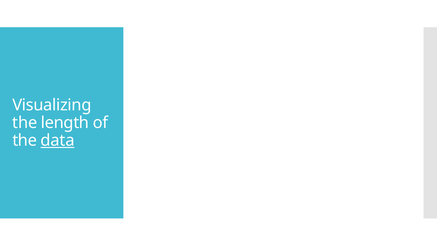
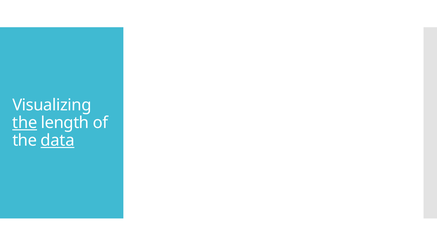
the at (25, 123) underline: none -> present
